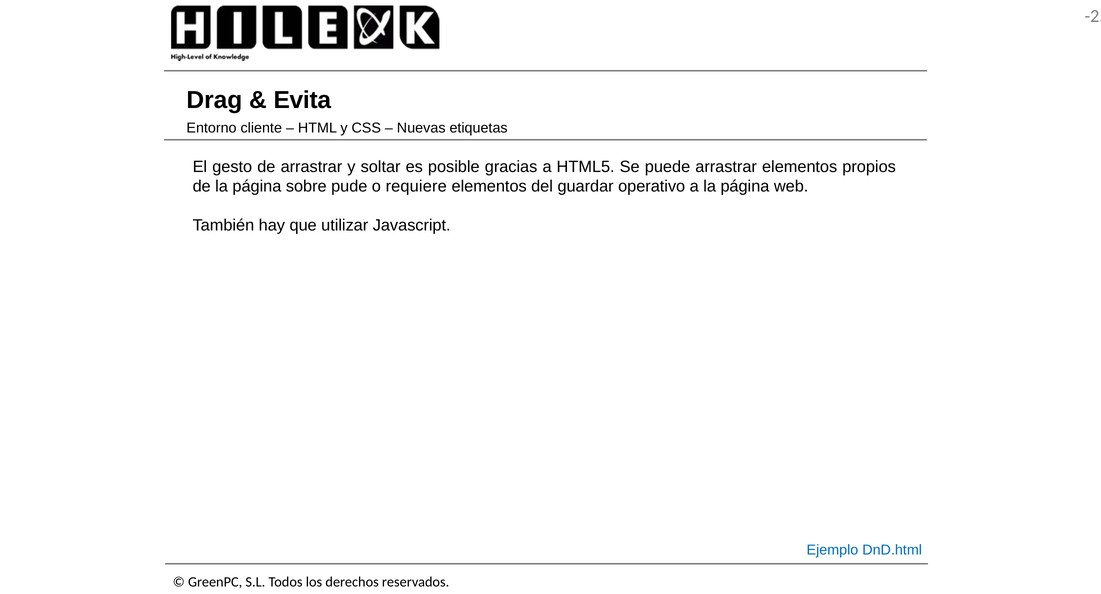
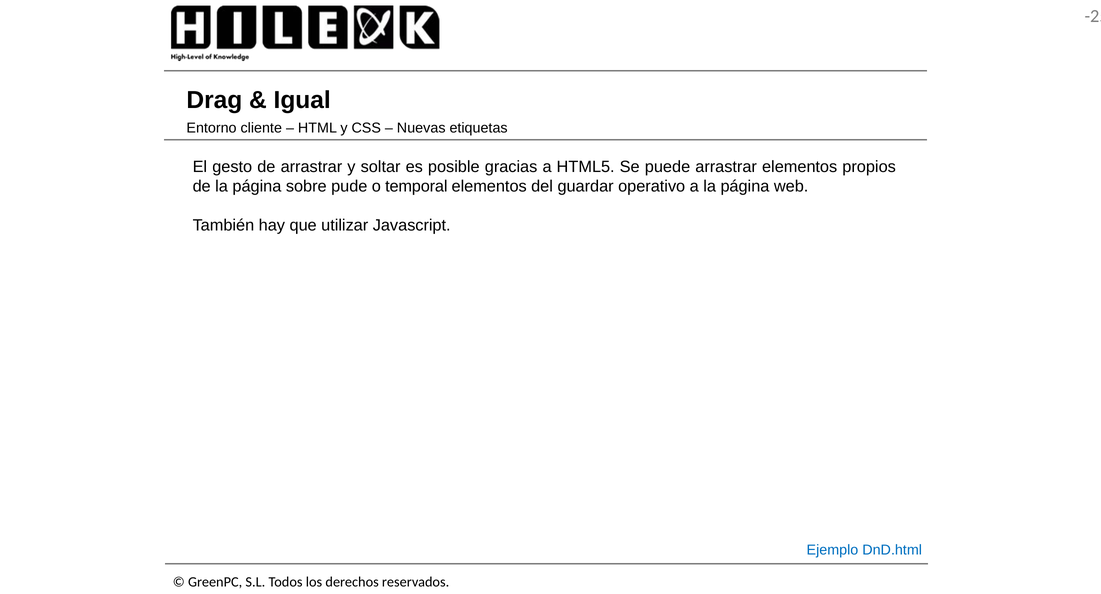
Evita: Evita -> Igual
requiere: requiere -> temporal
